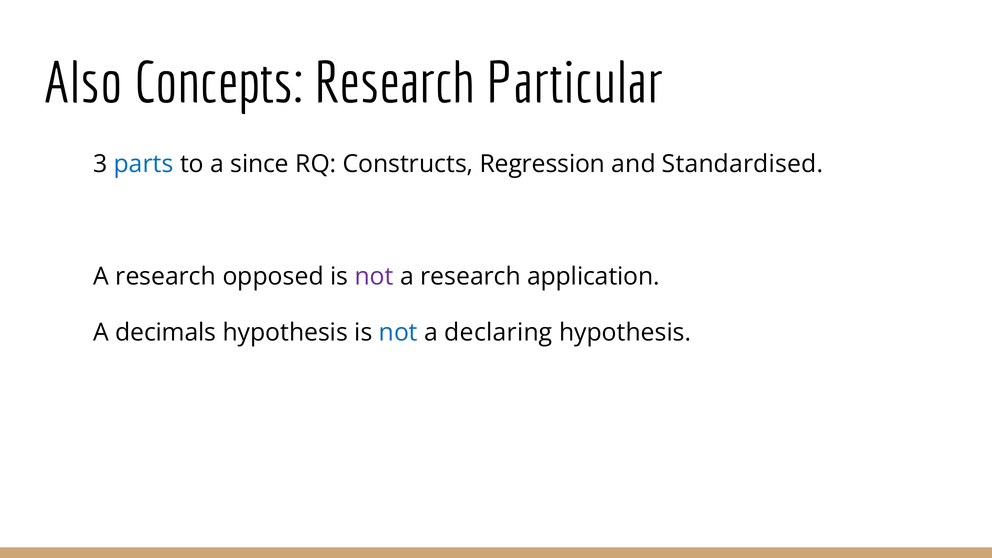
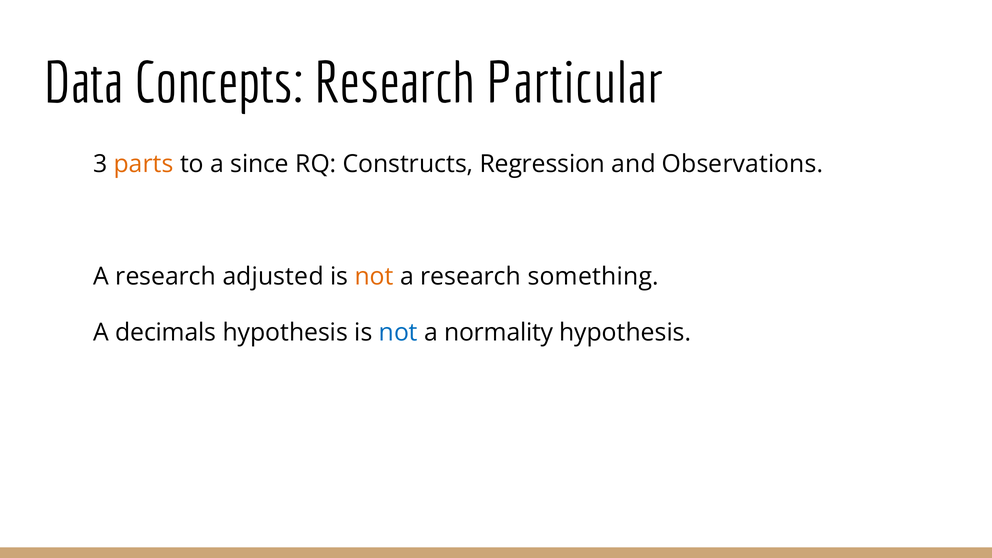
Also: Also -> Data
parts colour: blue -> orange
Standardised: Standardised -> Observations
opposed: opposed -> adjusted
not at (374, 276) colour: purple -> orange
application: application -> something
declaring: declaring -> normality
